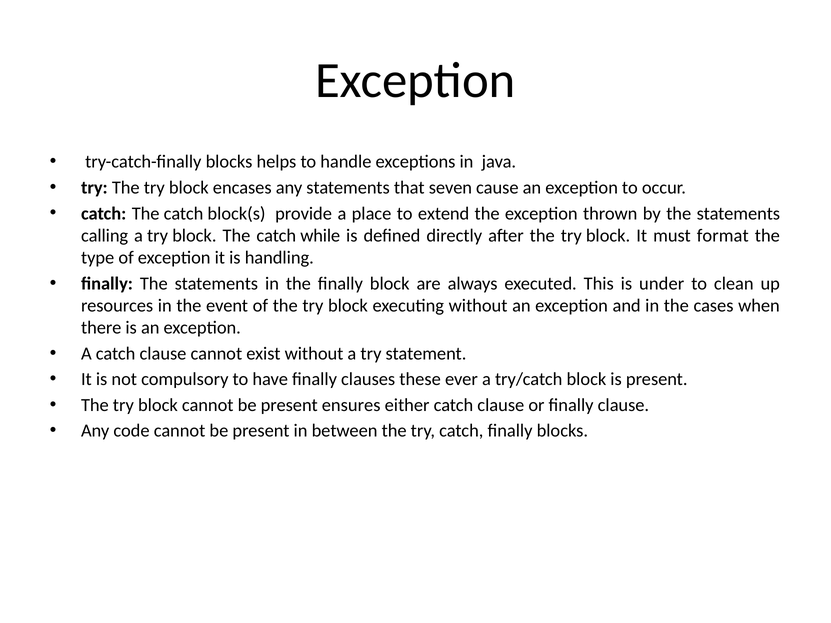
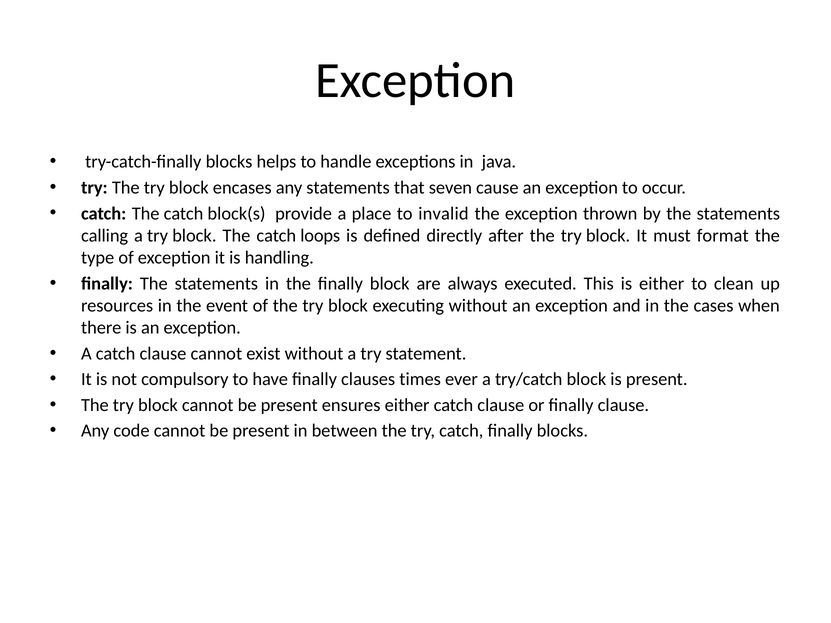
extend: extend -> invalid
while: while -> loops
is under: under -> either
these: these -> times
